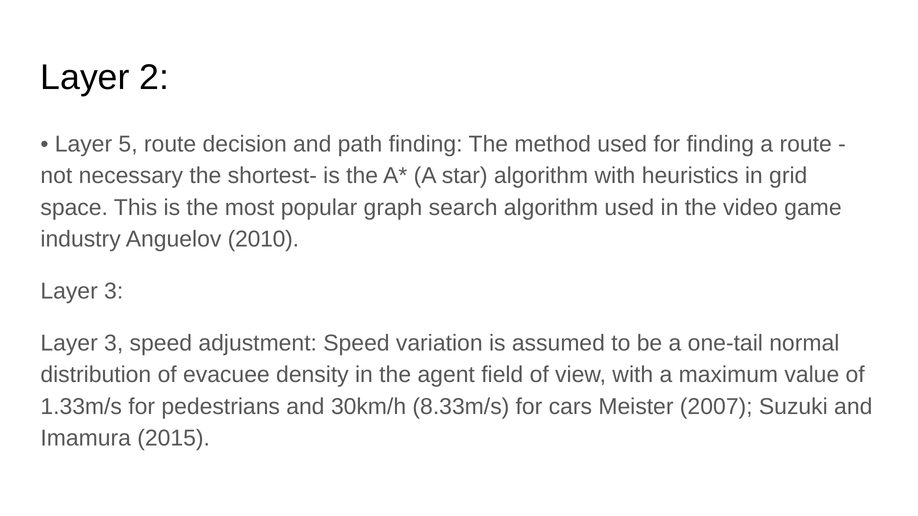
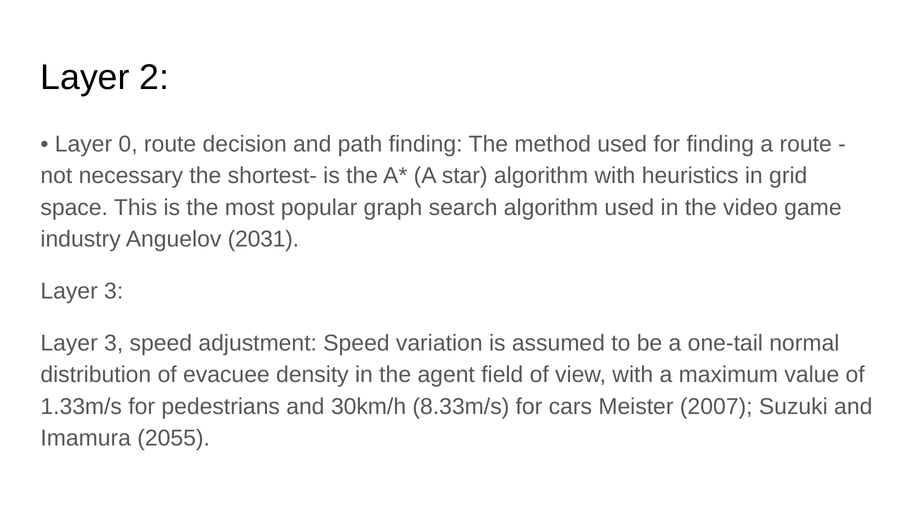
5: 5 -> 0
2010: 2010 -> 2031
2015: 2015 -> 2055
